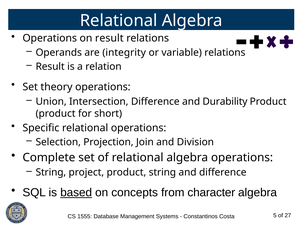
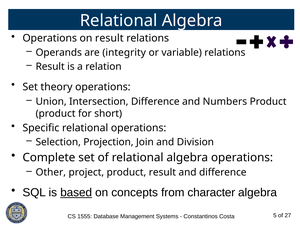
Durability: Durability -> Numbers
String at (51, 172): String -> Other
product string: string -> result
